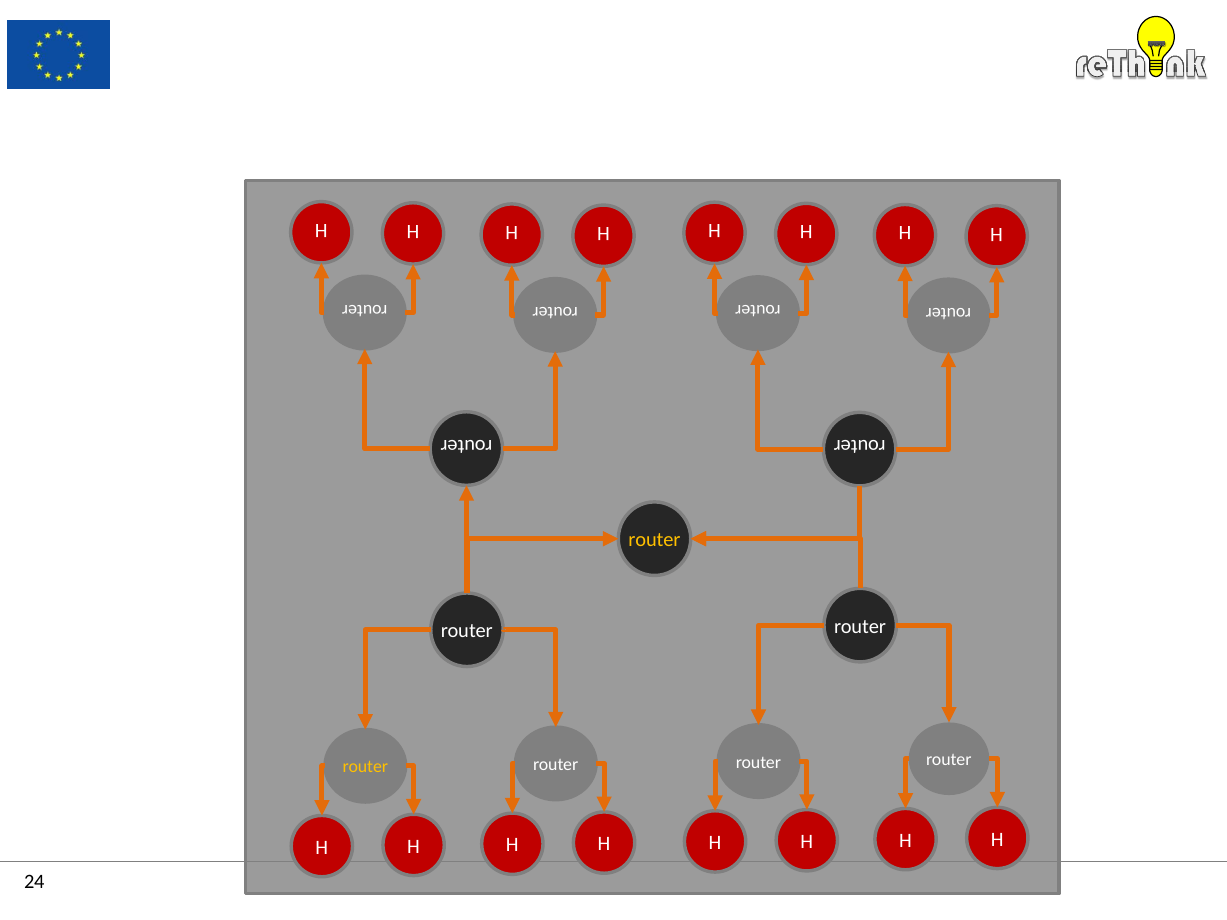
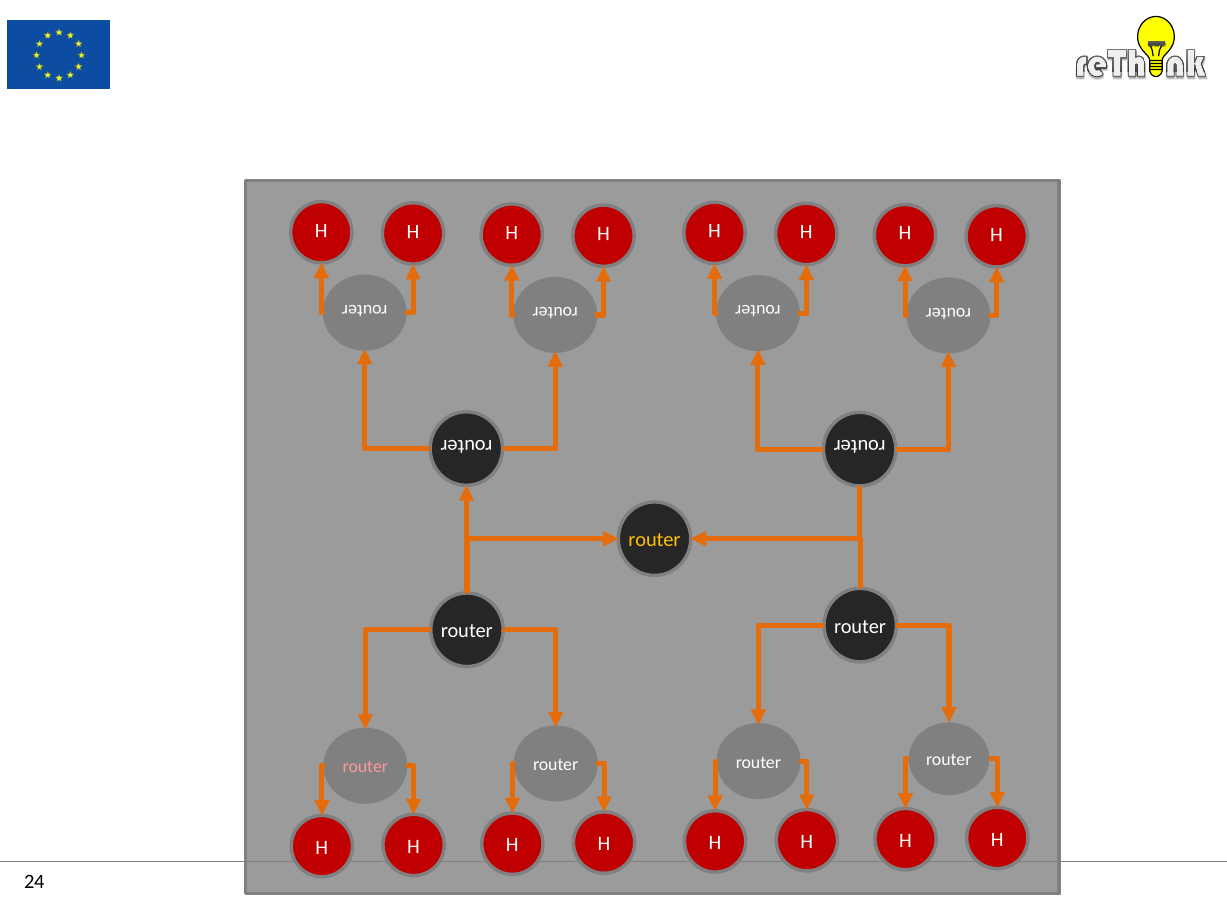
router at (365, 767) colour: yellow -> pink
